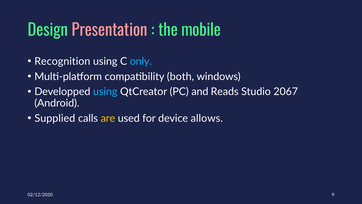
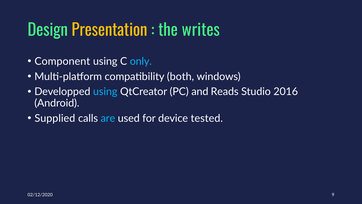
Presentation colour: pink -> yellow
mobile: mobile -> writes
Recognition: Recognition -> Component
2067: 2067 -> 2016
are colour: yellow -> light blue
allows: allows -> tested
